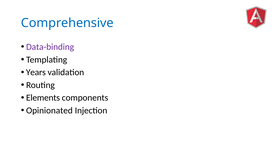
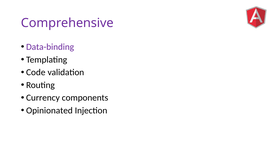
Comprehensive colour: blue -> purple
Years: Years -> Code
Elements: Elements -> Currency
